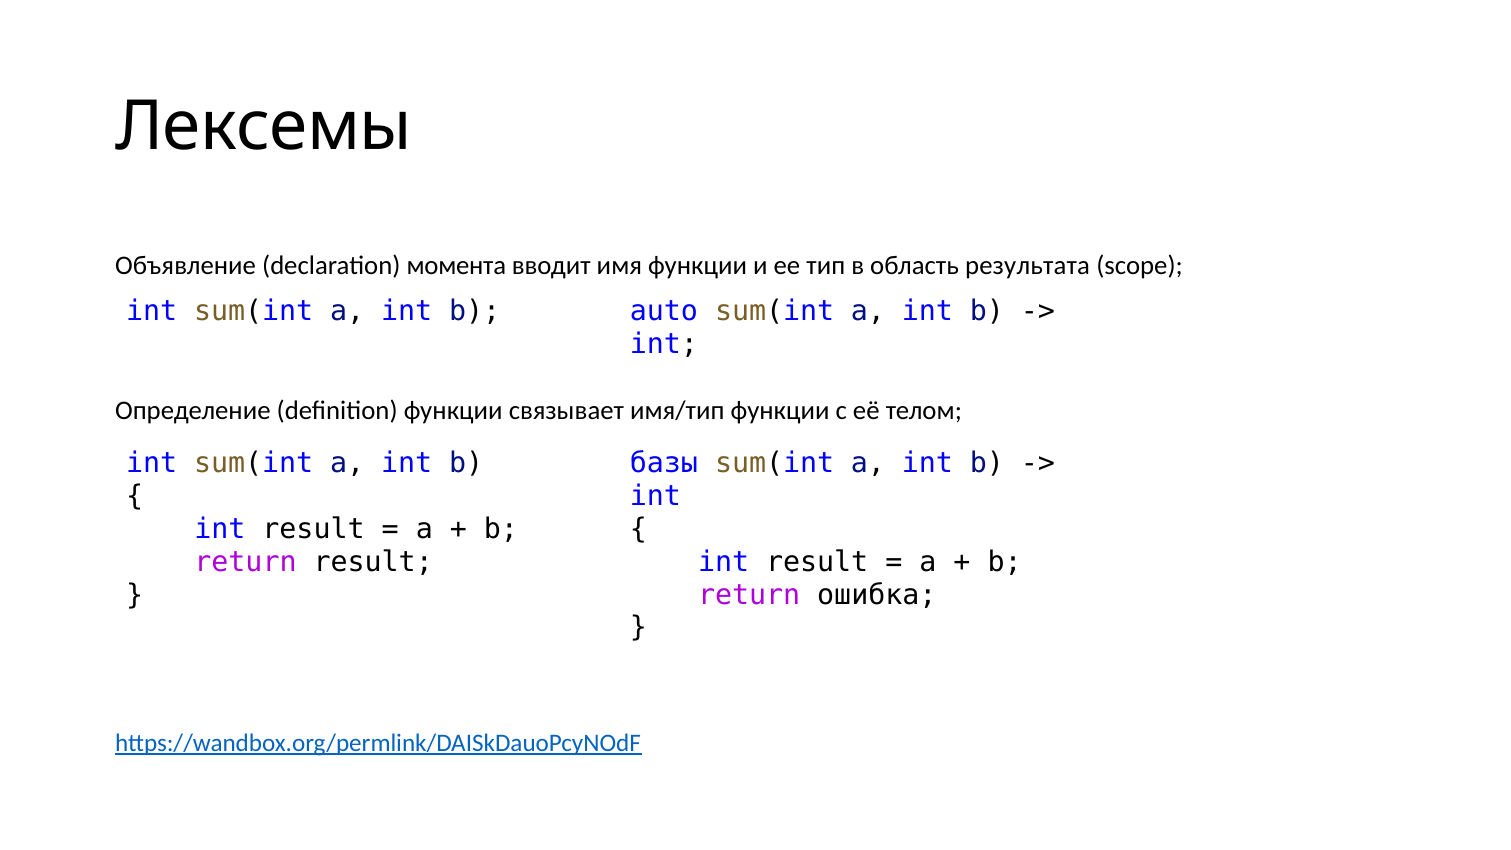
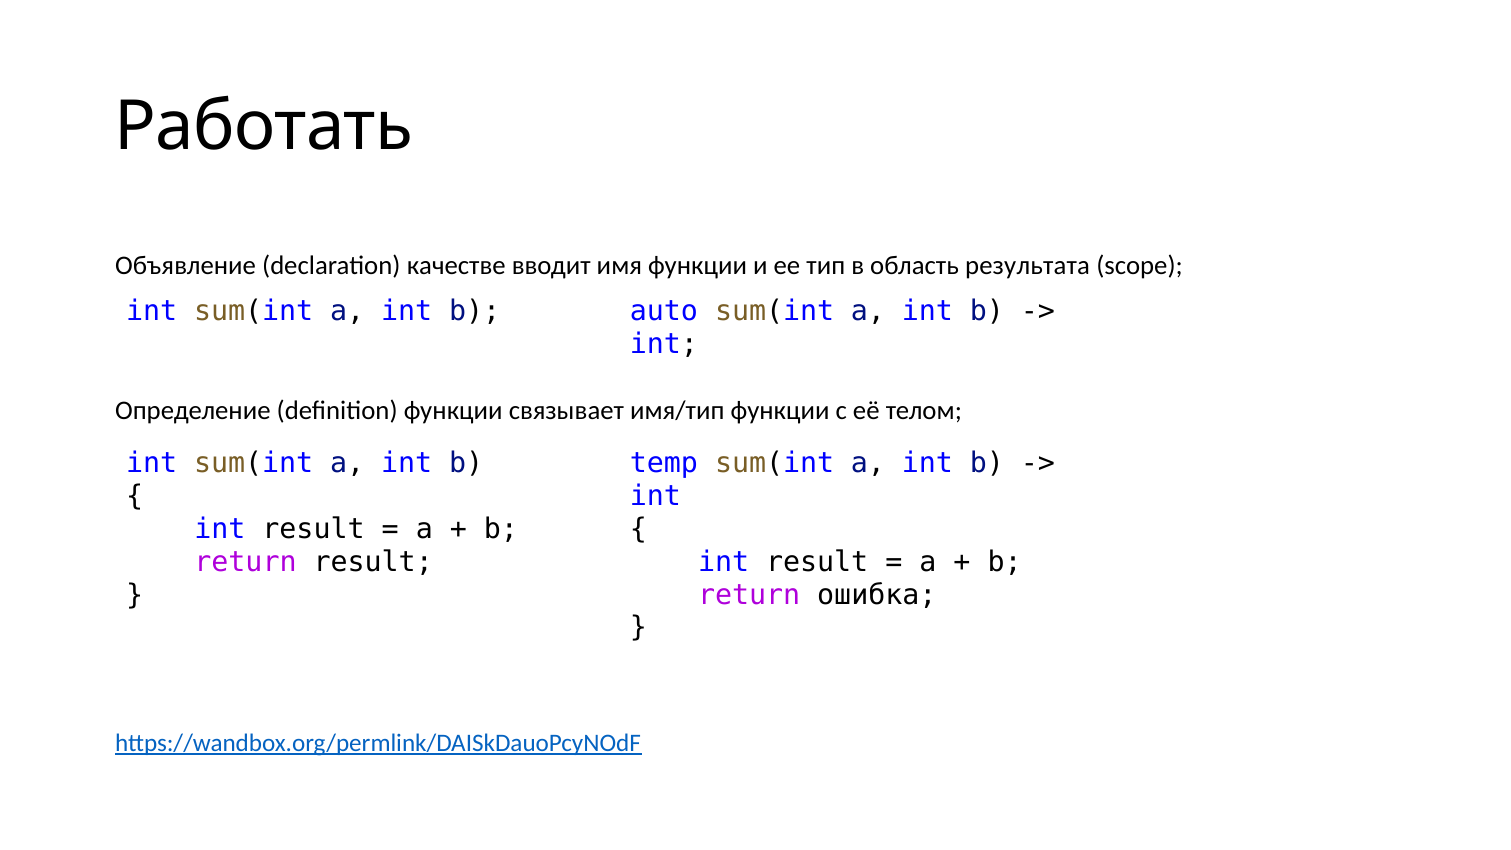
Лексемы: Лексемы -> Работать
момента: момента -> качестве
базы: базы -> temp
